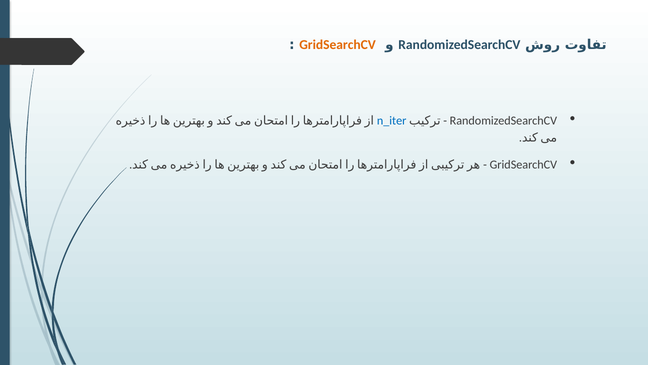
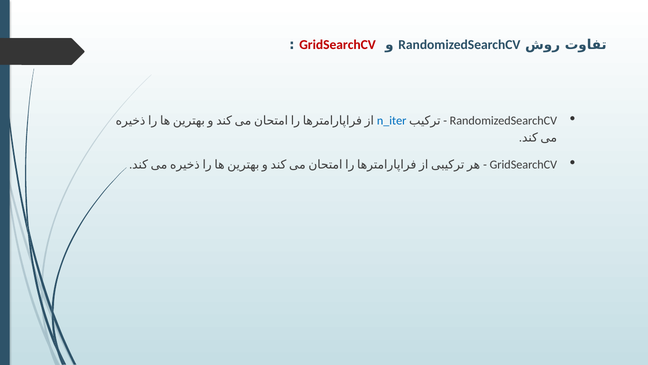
GridSearchCV at (338, 45) colour: orange -> red
